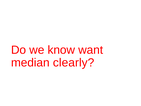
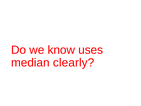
want: want -> uses
